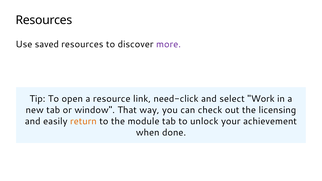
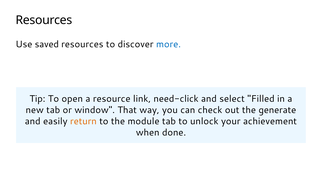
more colour: purple -> blue
Work: Work -> Filled
licensing: licensing -> generate
